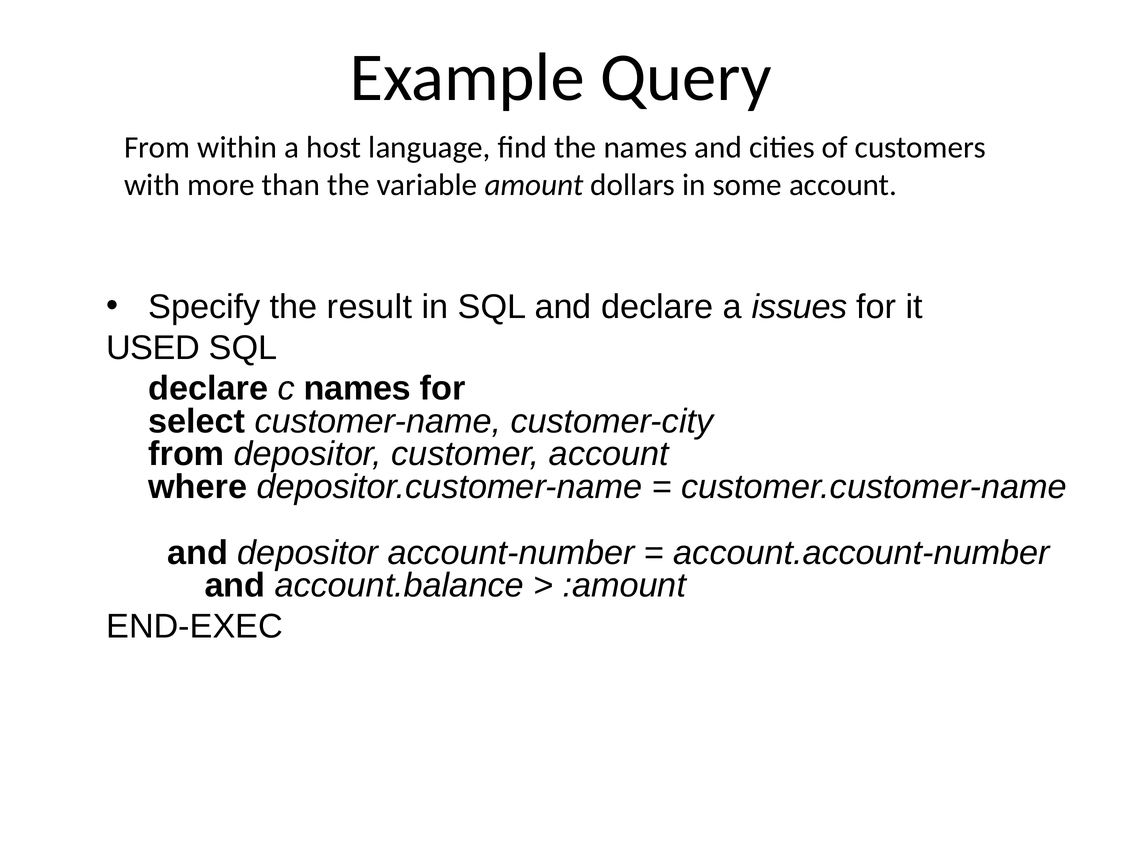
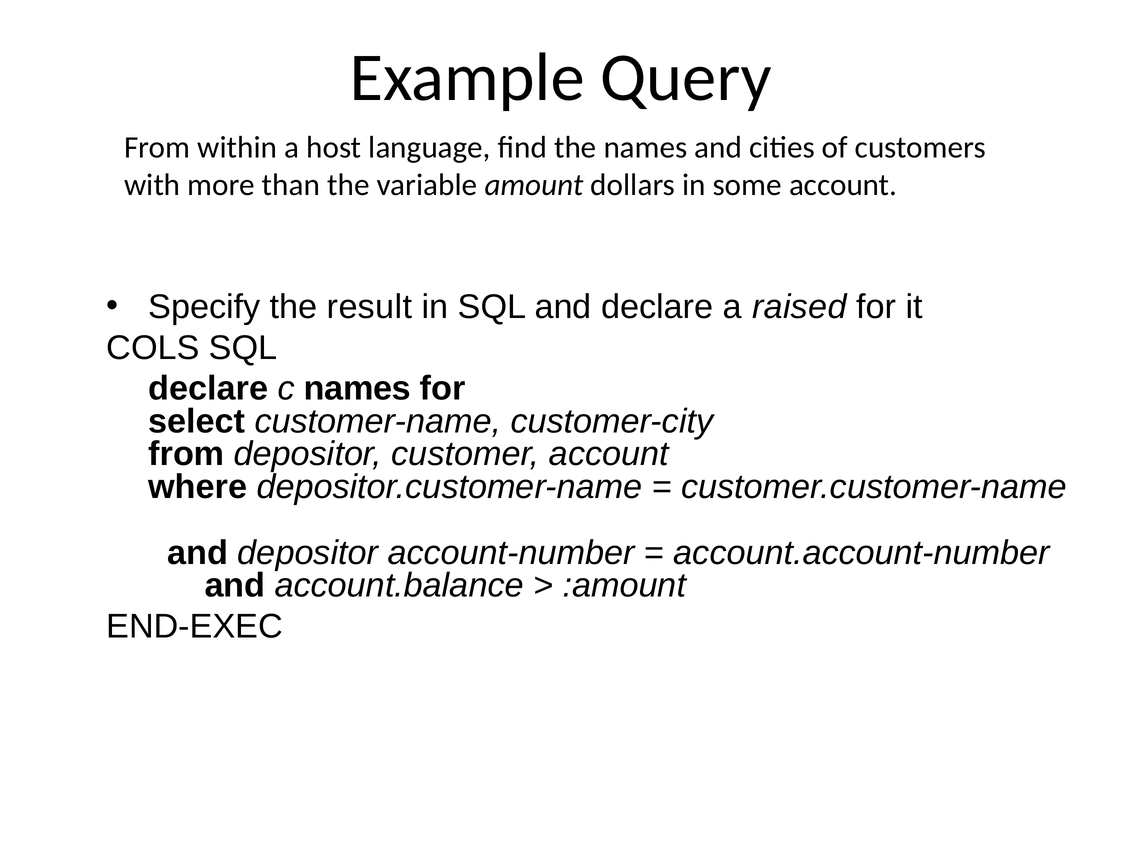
issues: issues -> raised
USED: USED -> COLS
